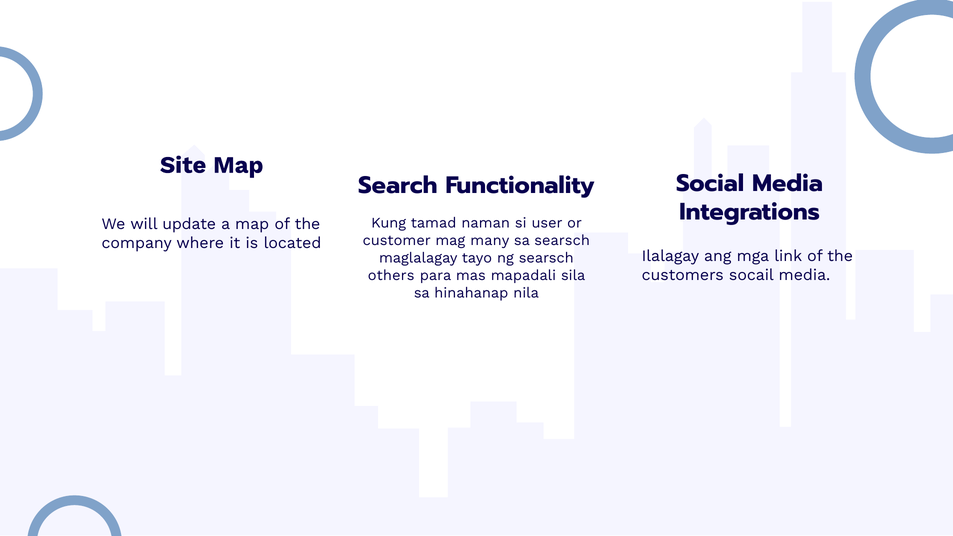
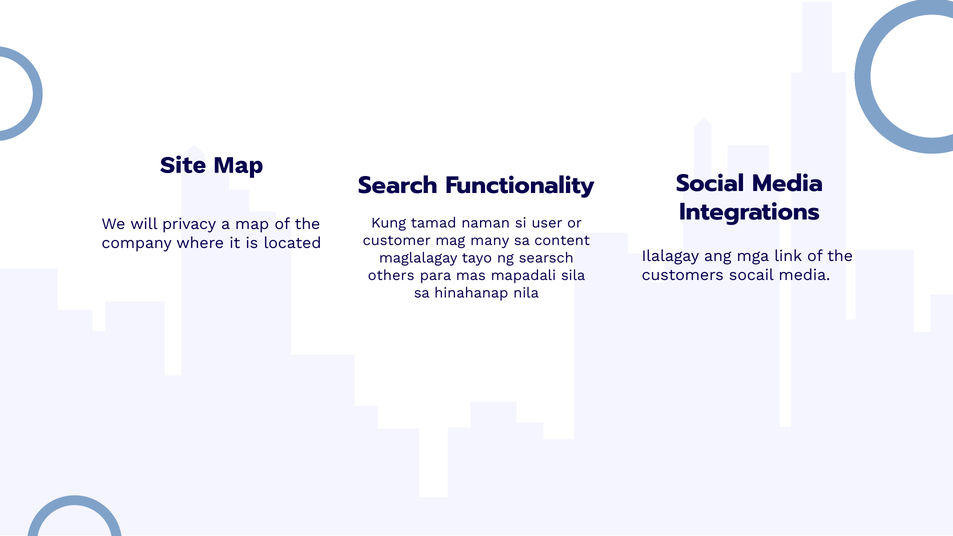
update: update -> privacy
sa searsch: searsch -> content
